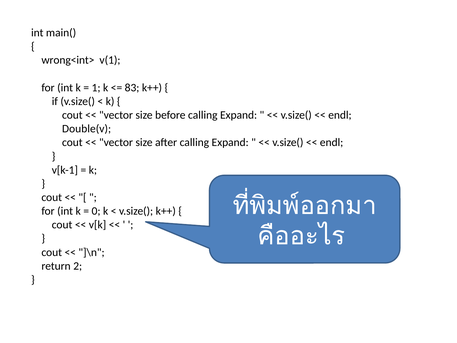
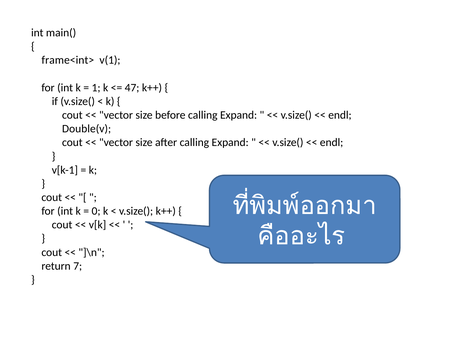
wrong<int>: wrong<int> -> frame<int>
83: 83 -> 47
2: 2 -> 7
